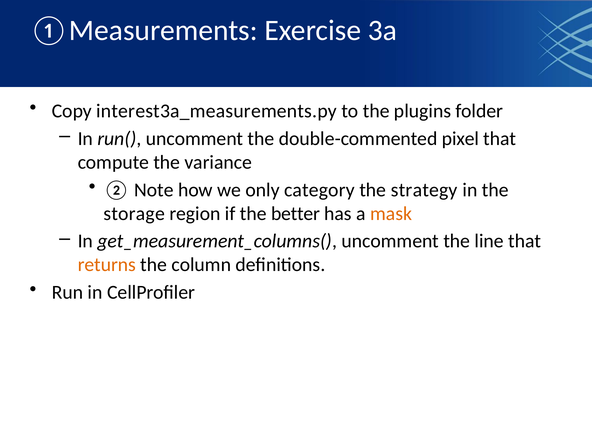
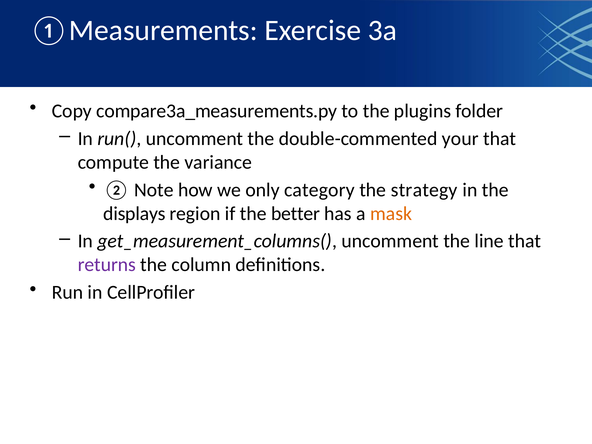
interest3a_measurements.py: interest3a_measurements.py -> compare3a_measurements.py
pixel: pixel -> your
storage: storage -> displays
returns colour: orange -> purple
